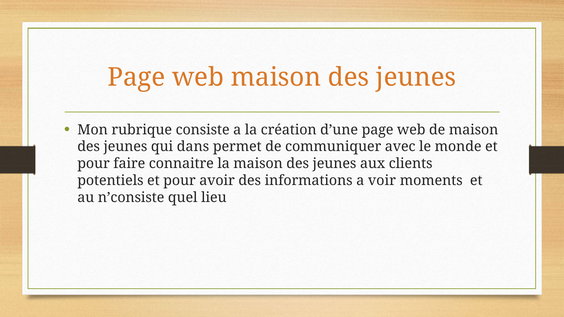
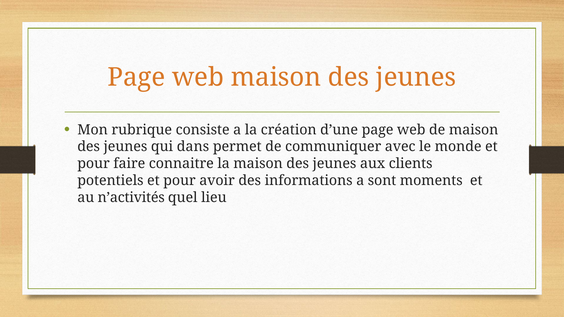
voir: voir -> sont
n’consiste: n’consiste -> n’activités
